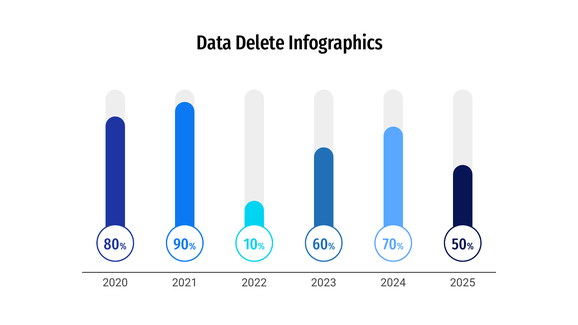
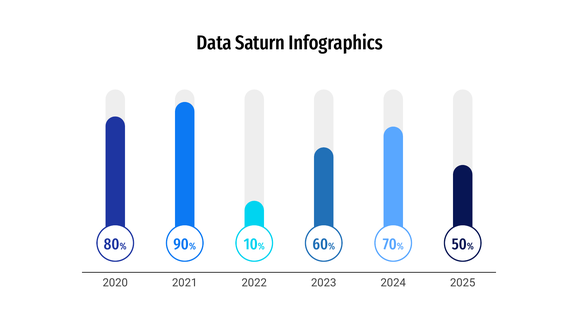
Delete: Delete -> Saturn
